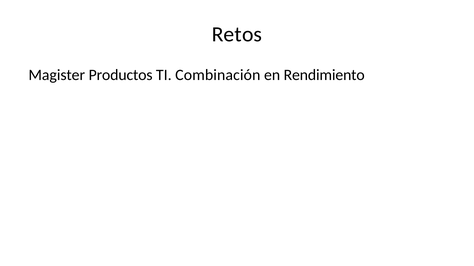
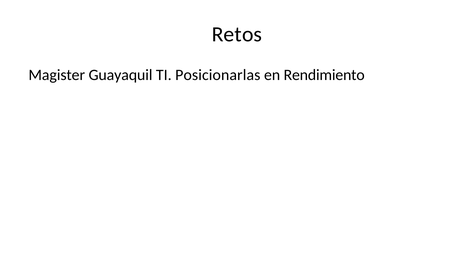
Productos: Productos -> Guayaquil
Combinación: Combinación -> Posicionarlas
